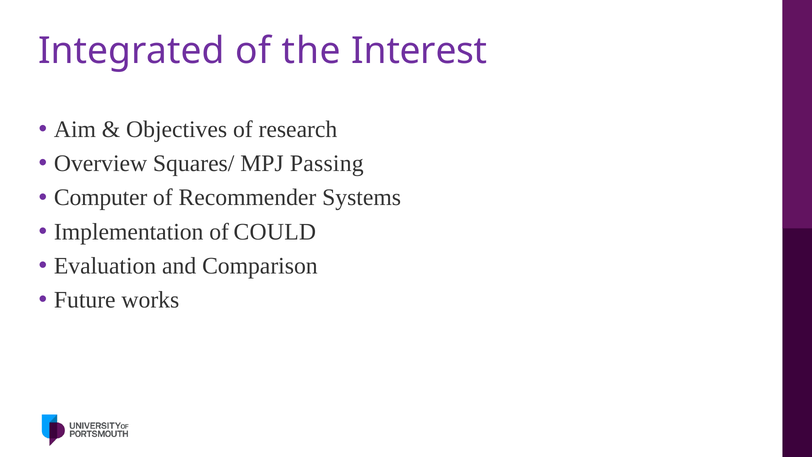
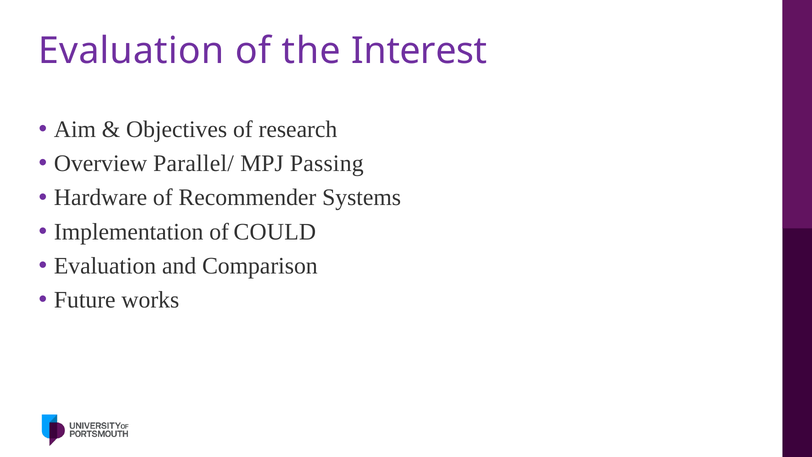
Integrated at (131, 51): Integrated -> Evaluation
Squares/: Squares/ -> Parallel/
Computer: Computer -> Hardware
